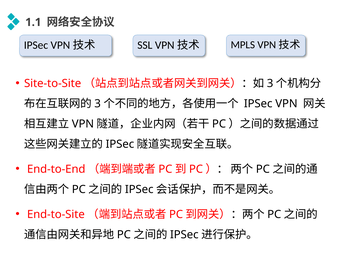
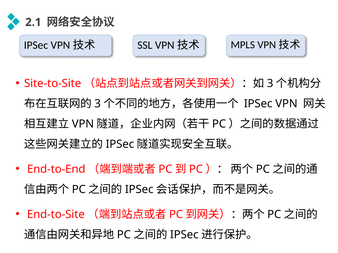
1.1: 1.1 -> 2.1
